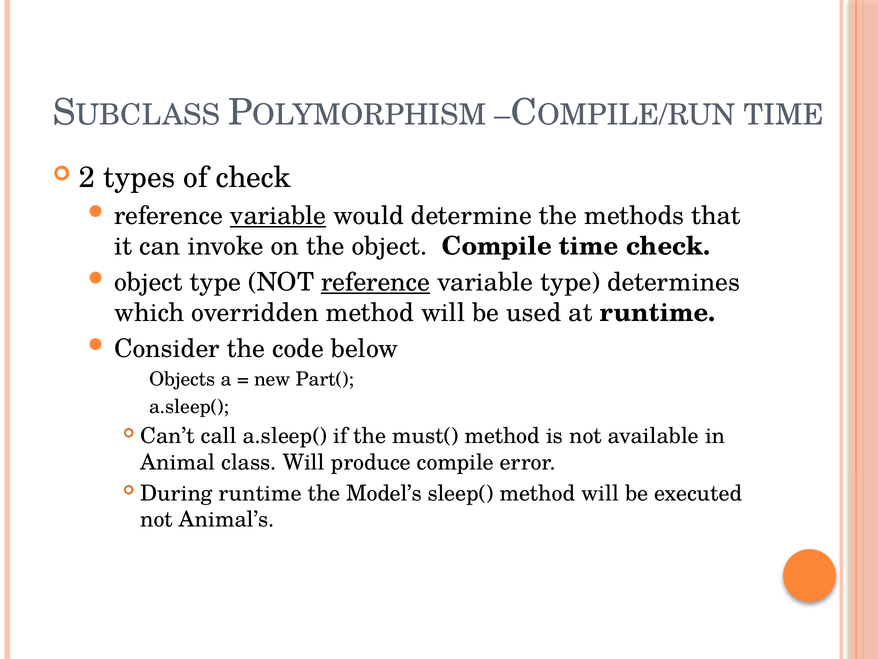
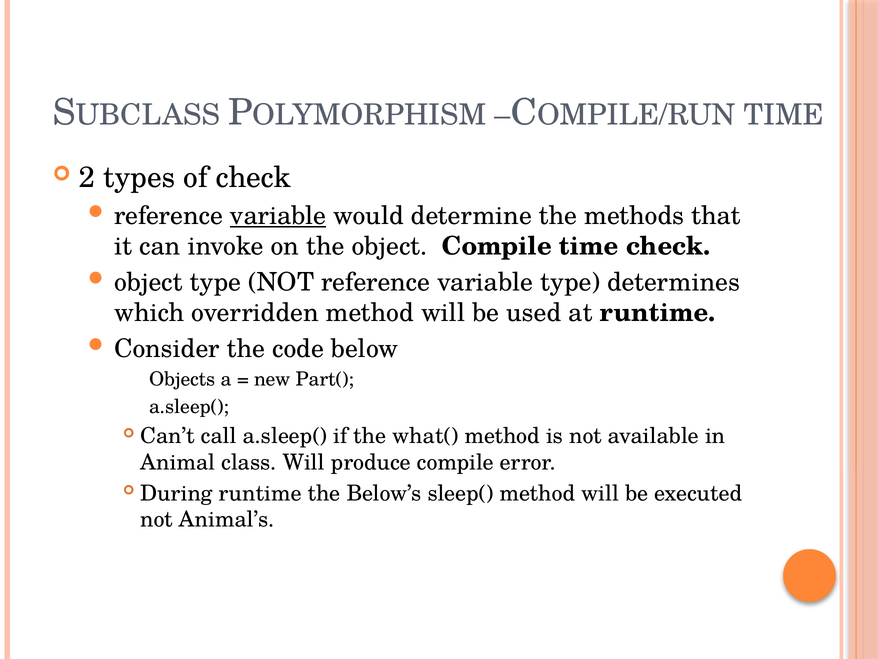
reference at (376, 282) underline: present -> none
must(: must( -> what(
Model’s: Model’s -> Below’s
